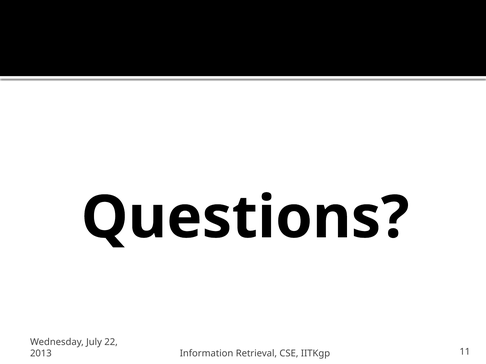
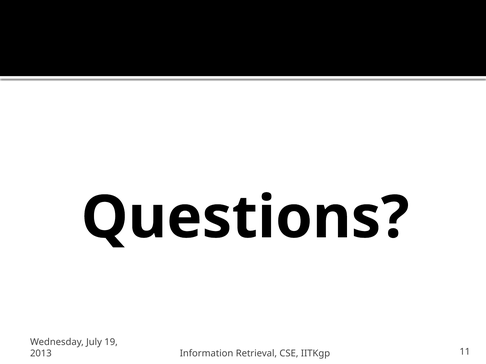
22: 22 -> 19
